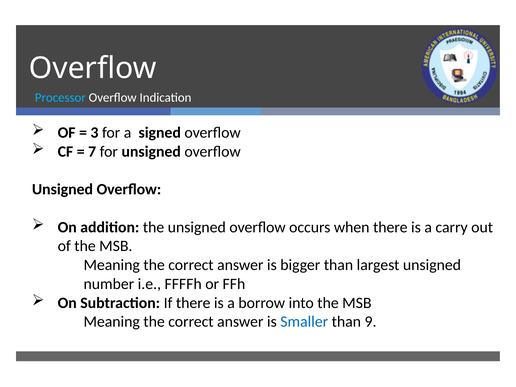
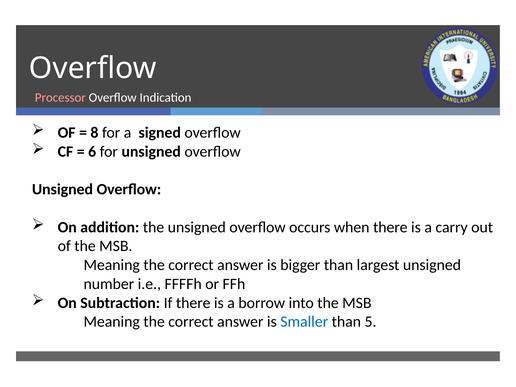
Processor colour: light blue -> pink
3: 3 -> 8
7: 7 -> 6
9: 9 -> 5
